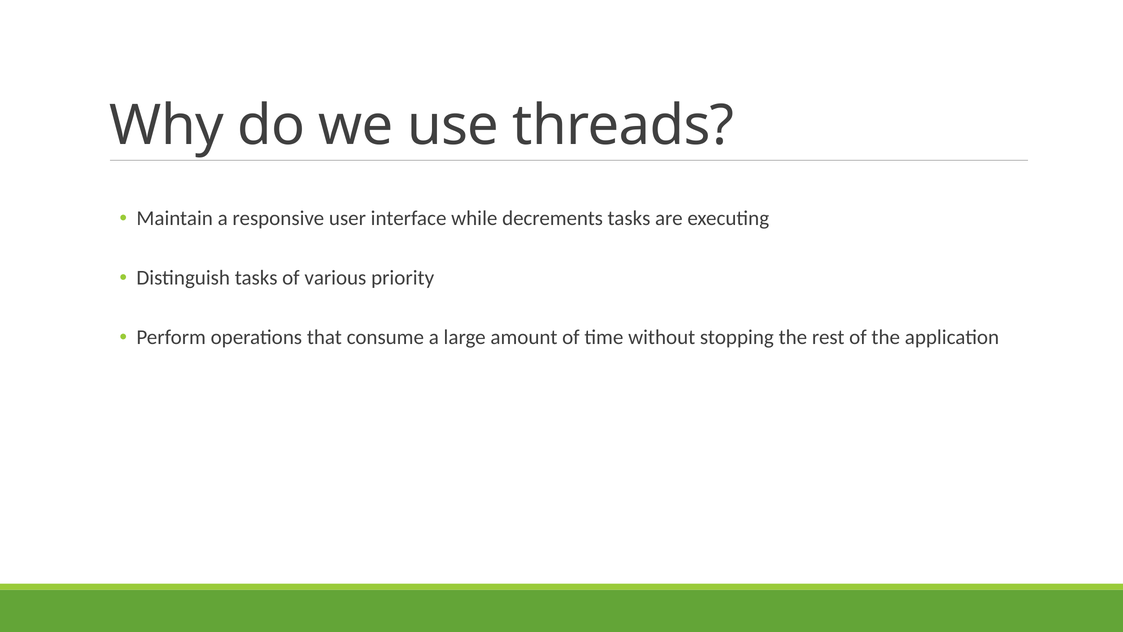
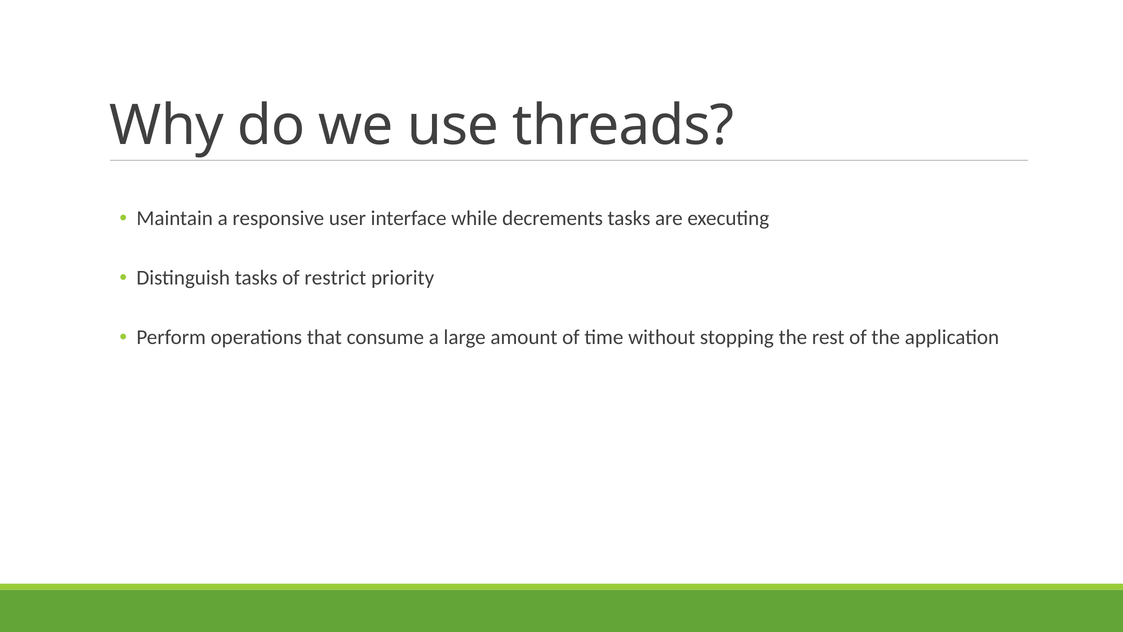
various: various -> restrict
